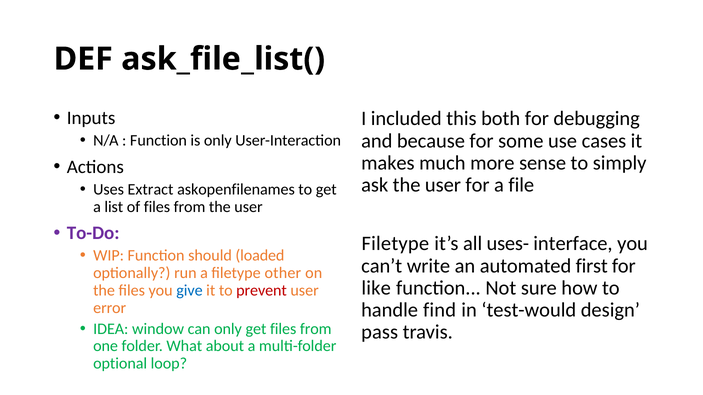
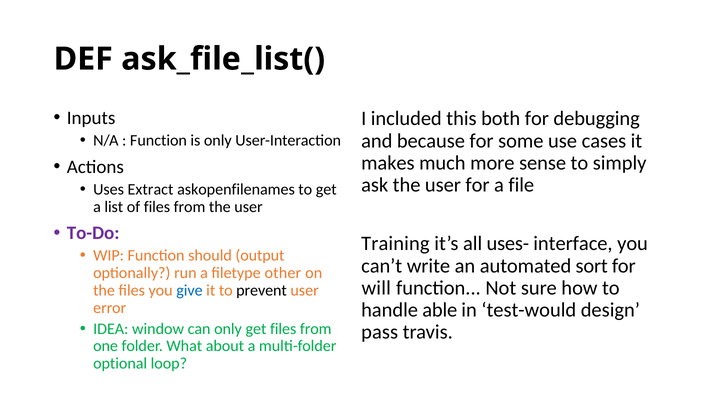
Filetype at (395, 244): Filetype -> Training
loaded: loaded -> output
first: first -> sort
like: like -> will
prevent colour: red -> black
find: find -> able
